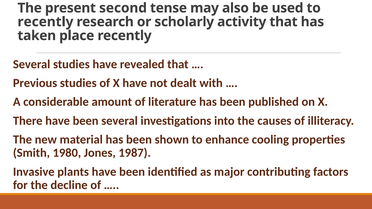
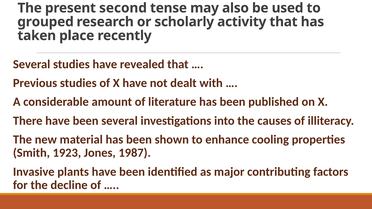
recently at (45, 22): recently -> grouped
1980: 1980 -> 1923
